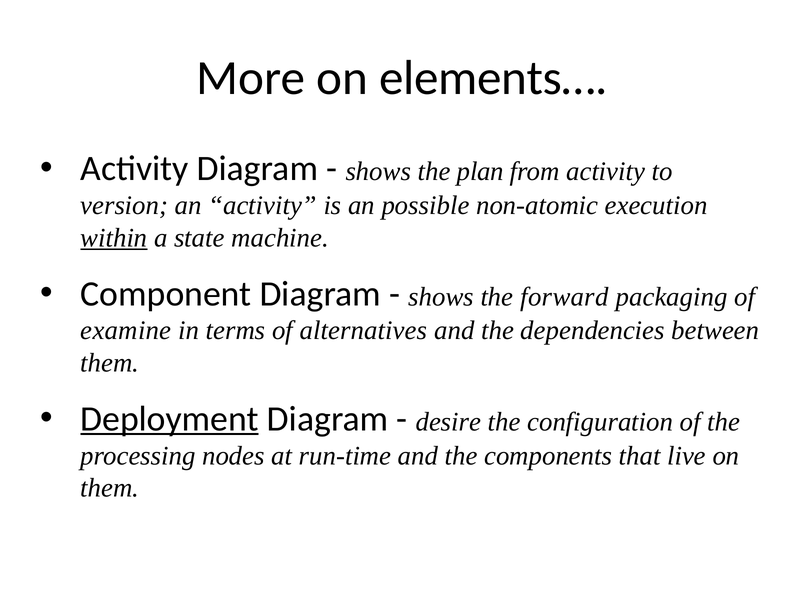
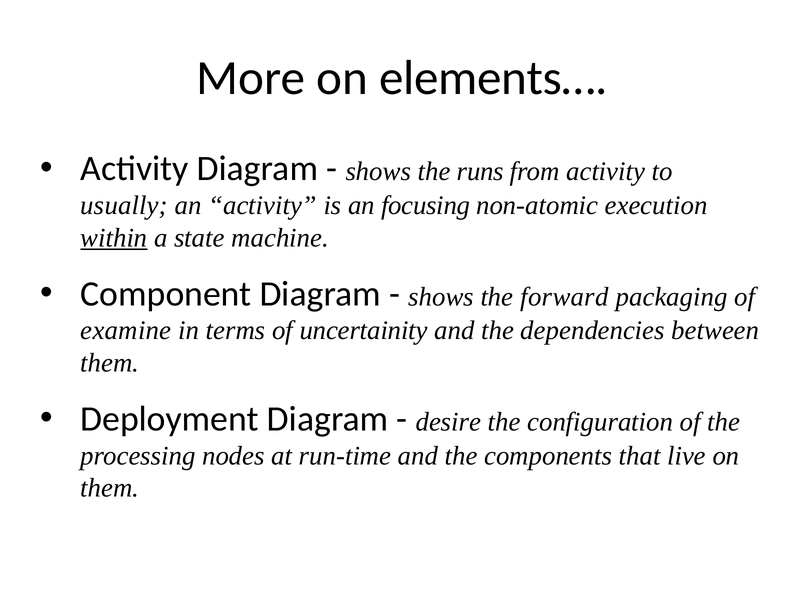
plan: plan -> runs
version: version -> usually
possible: possible -> focusing
alternatives: alternatives -> uncertainity
Deployment underline: present -> none
